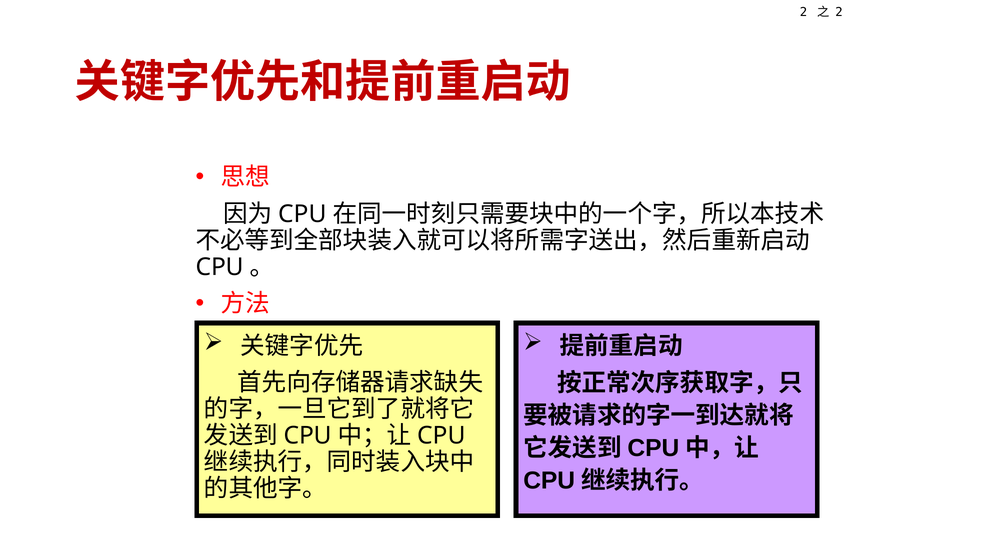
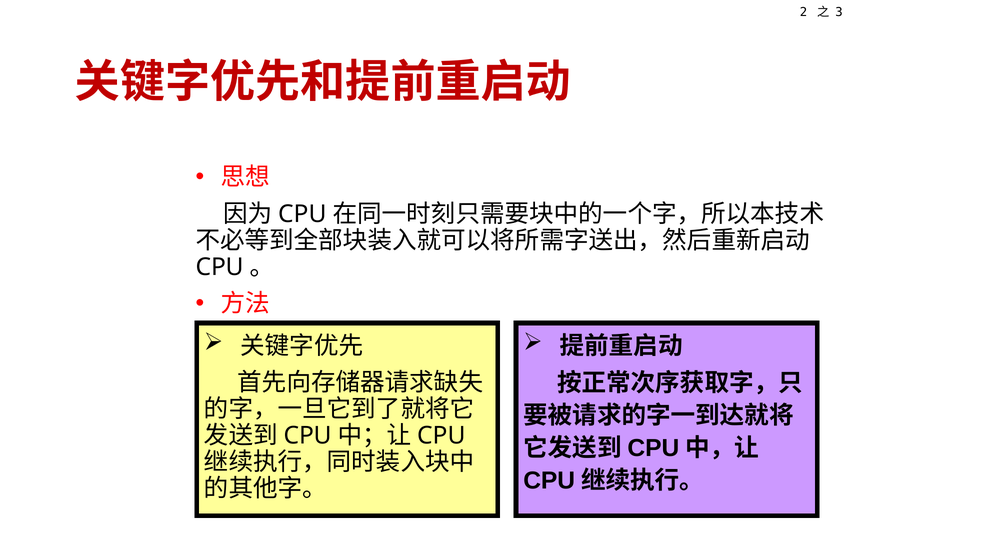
2 at (839, 12): 2 -> 3
